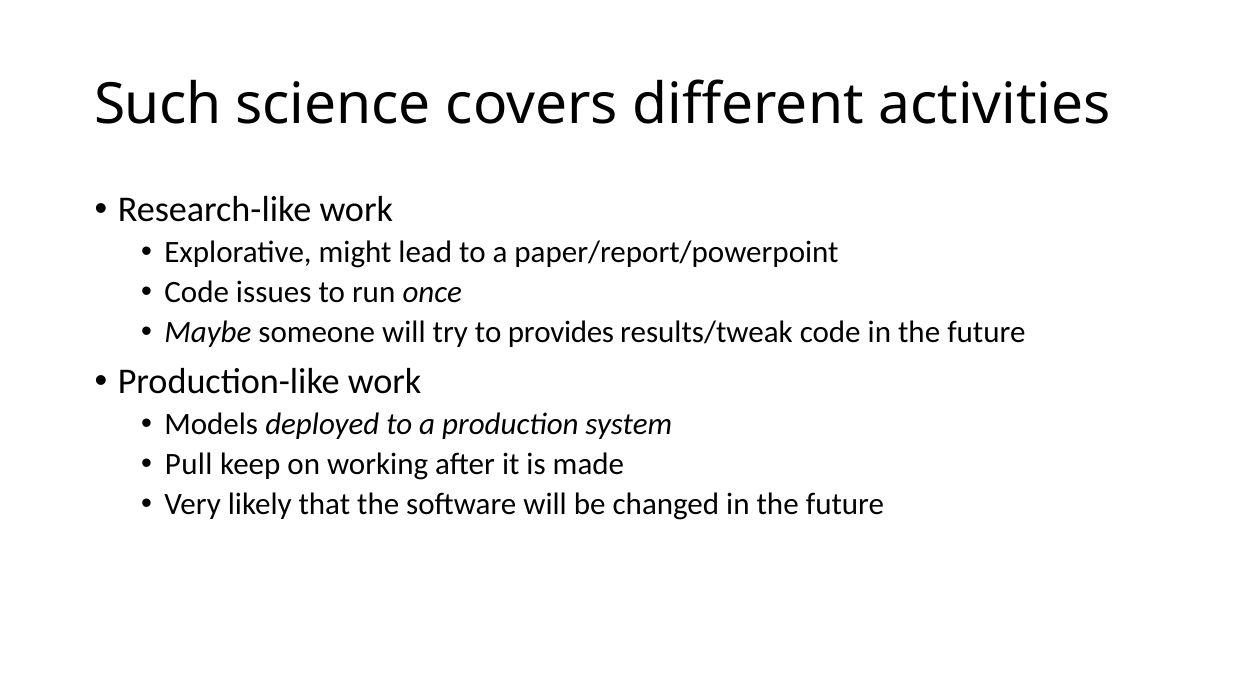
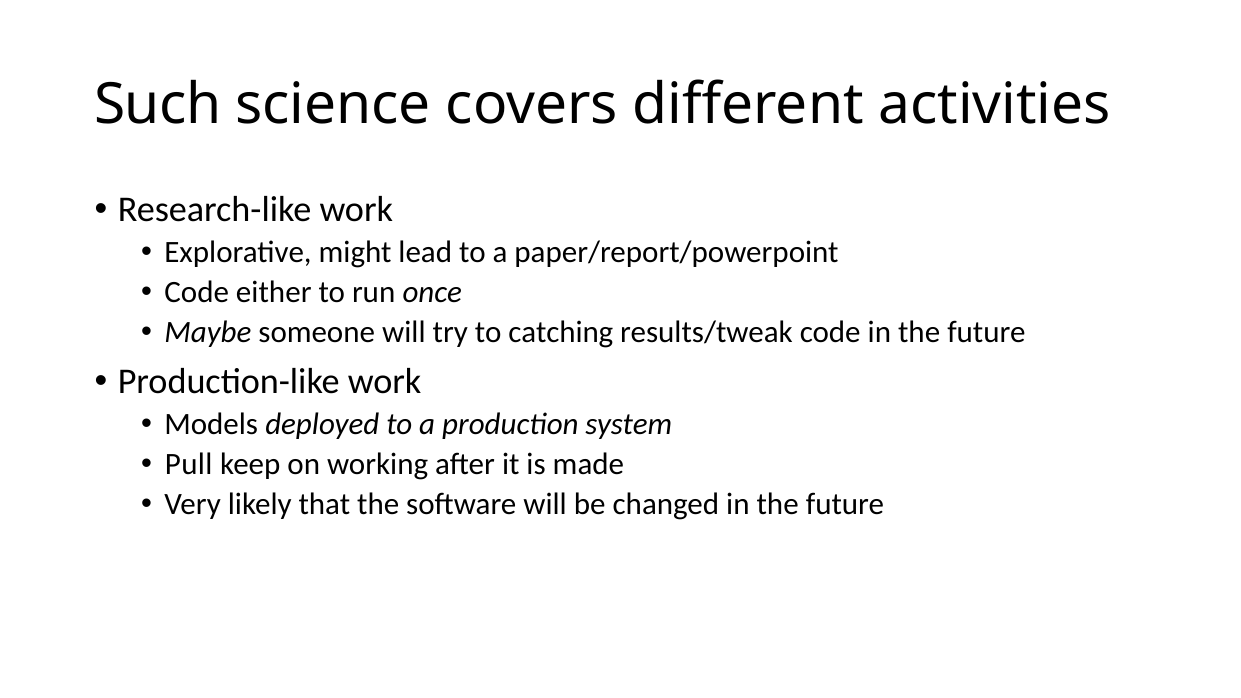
issues: issues -> either
provides: provides -> catching
